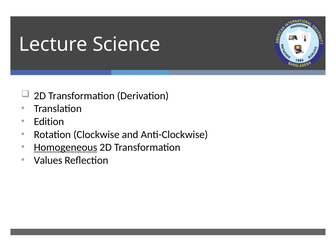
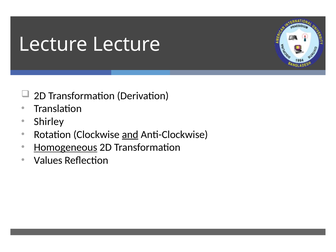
Lecture Science: Science -> Lecture
Edition: Edition -> Shirley
and underline: none -> present
